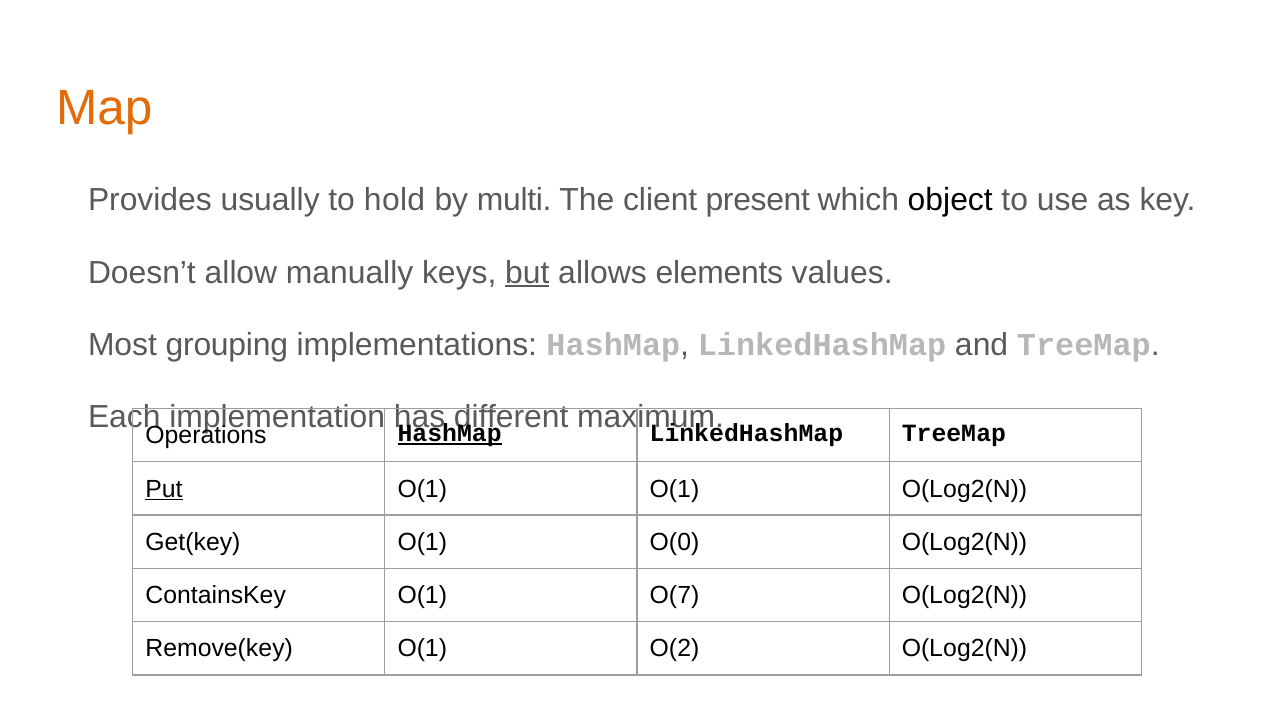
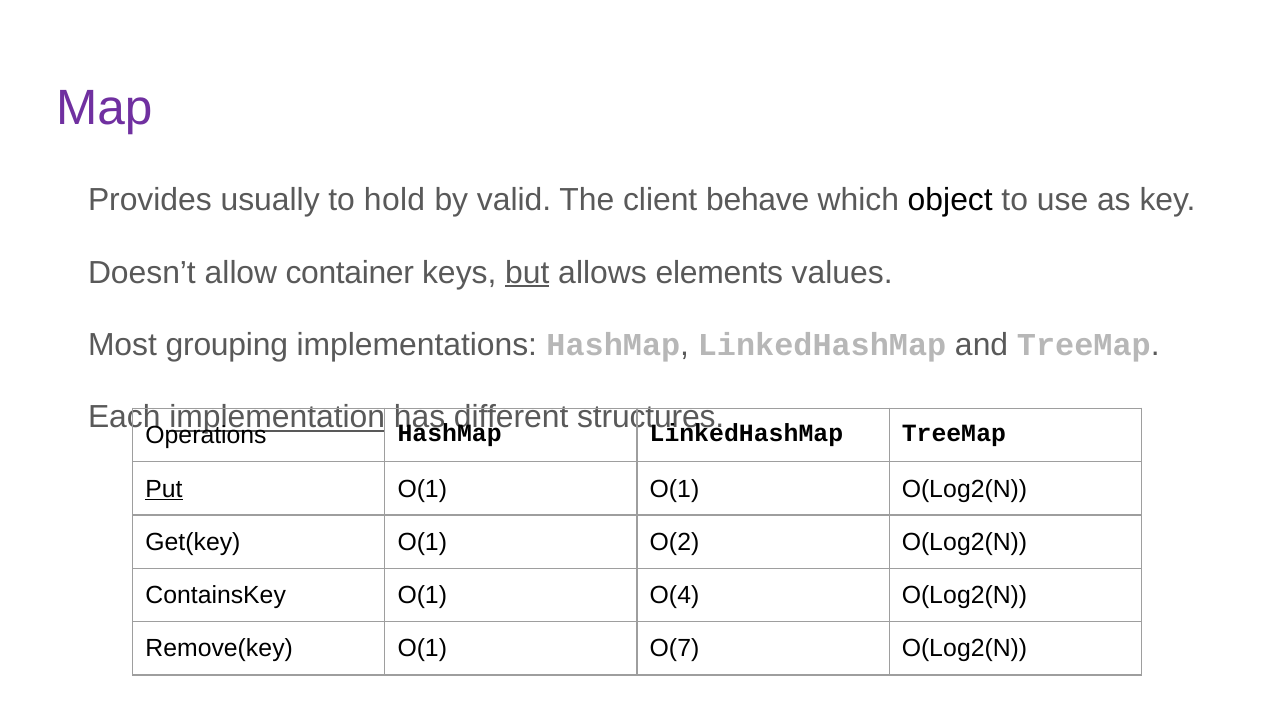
Map colour: orange -> purple
multi: multi -> valid
present: present -> behave
manually: manually -> container
implementation underline: none -> present
maximum: maximum -> structures
HashMap at (450, 433) underline: present -> none
O(0: O(0 -> O(2
O(7: O(7 -> O(4
O(2: O(2 -> O(7
